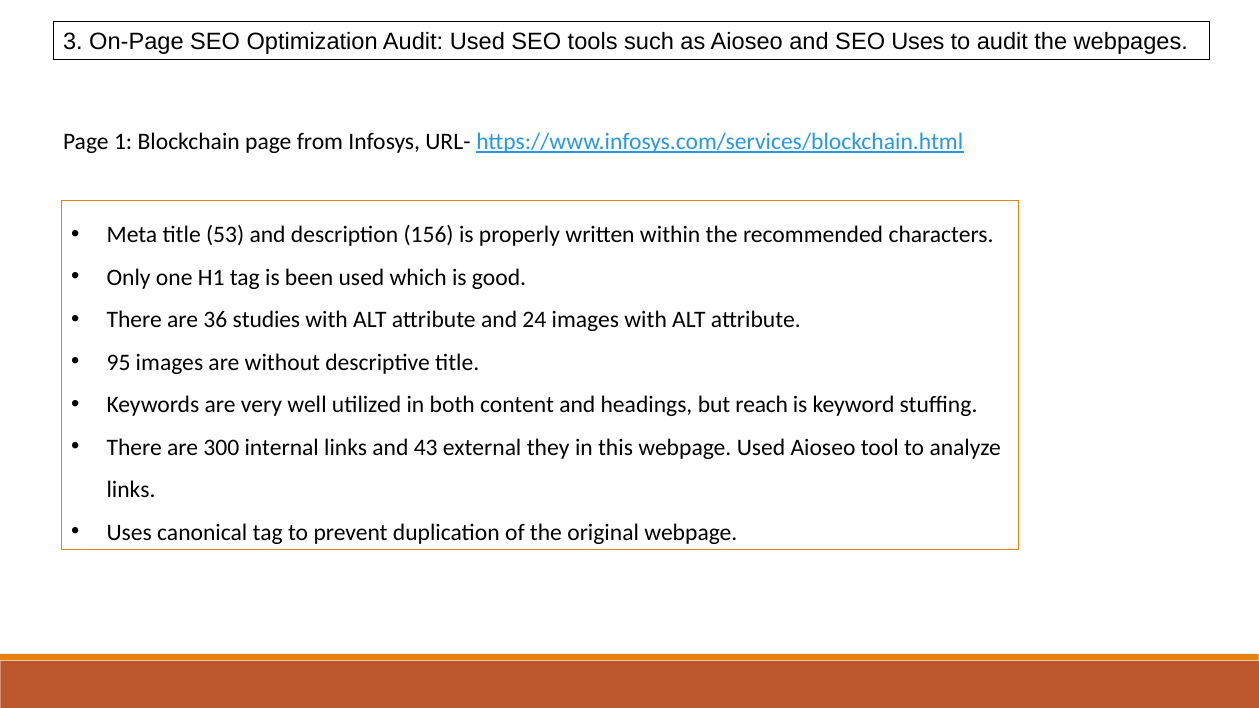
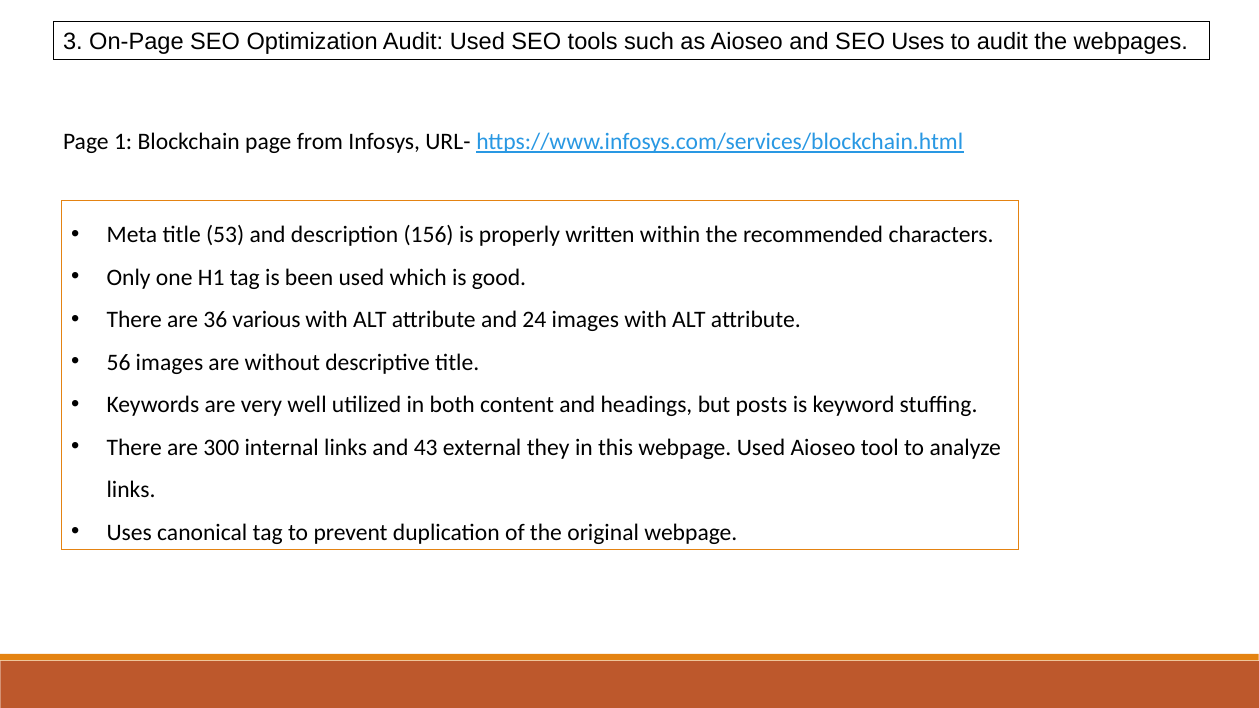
studies: studies -> various
95: 95 -> 56
reach: reach -> posts
